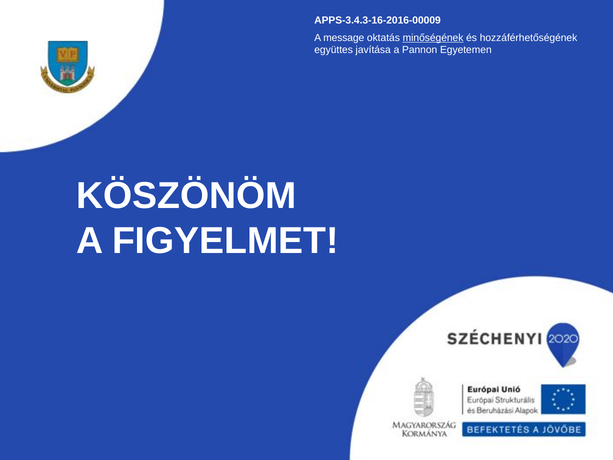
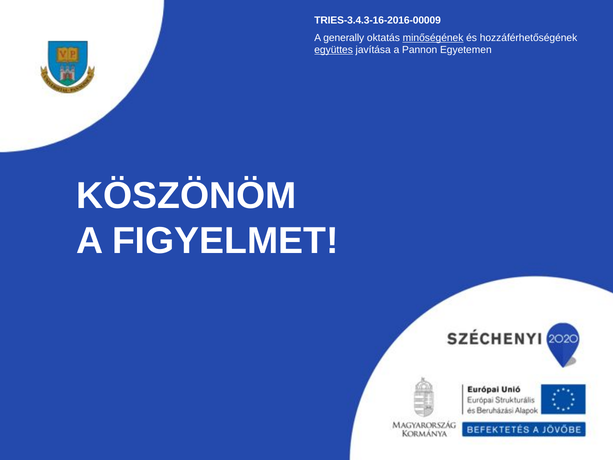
APPS-3.4.3-16-2016-00009: APPS-3.4.3-16-2016-00009 -> TRIES-3.4.3-16-2016-00009
message: message -> generally
együttes underline: none -> present
